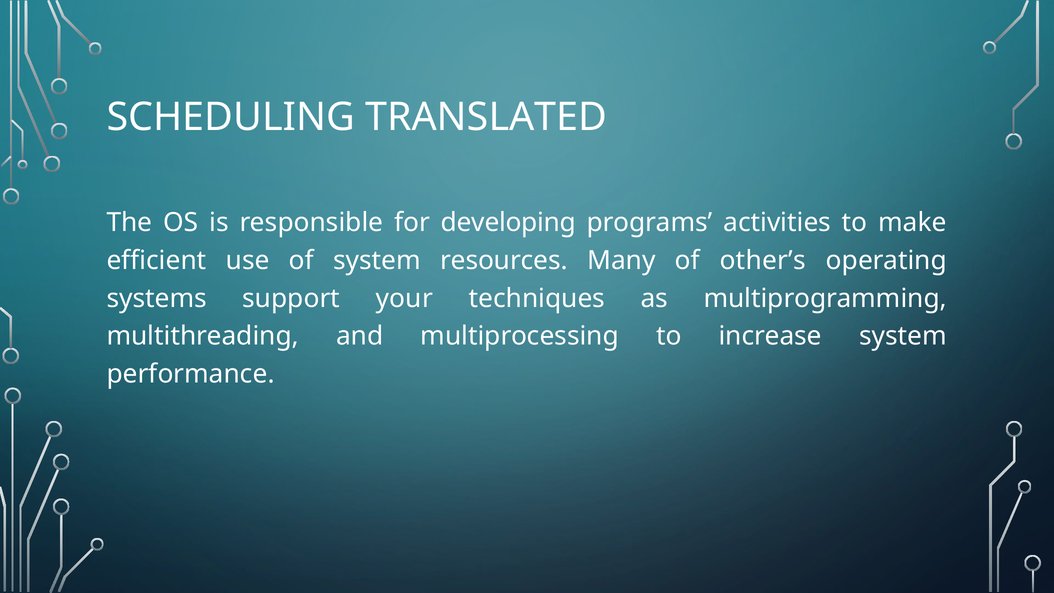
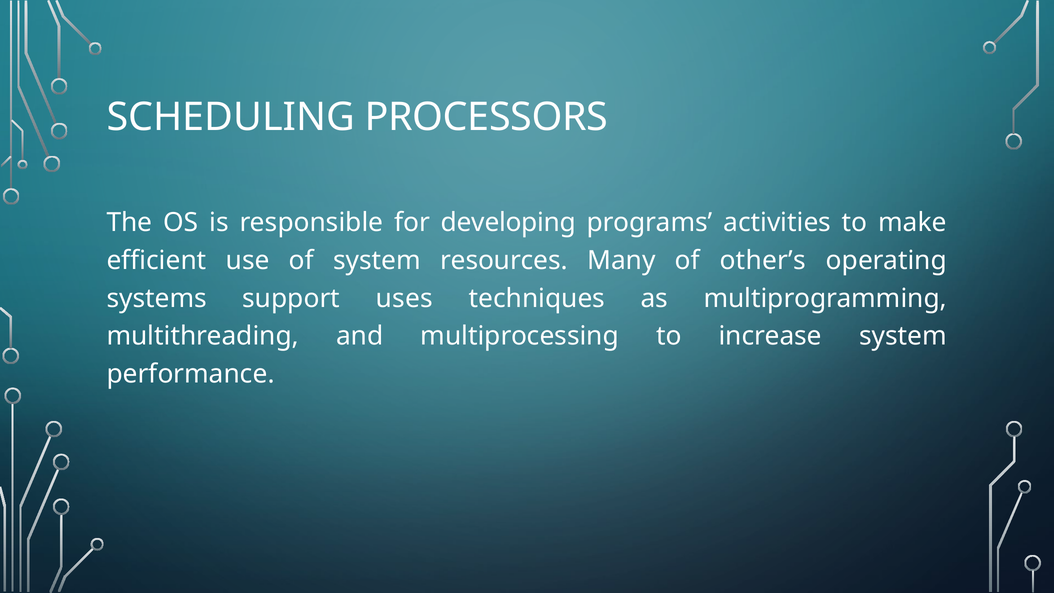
TRANSLATED: TRANSLATED -> PROCESSORS
your: your -> uses
